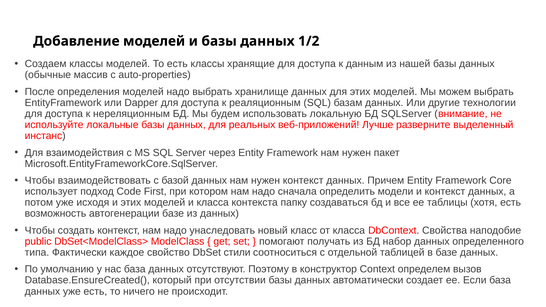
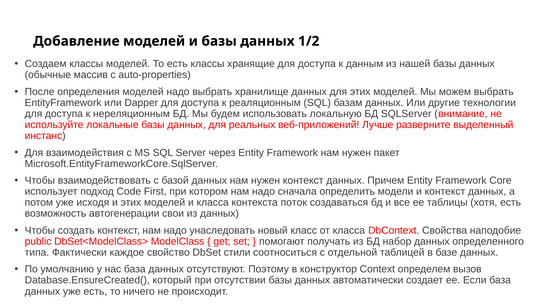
папку: папку -> поток
автогенерации базе: базе -> свои
